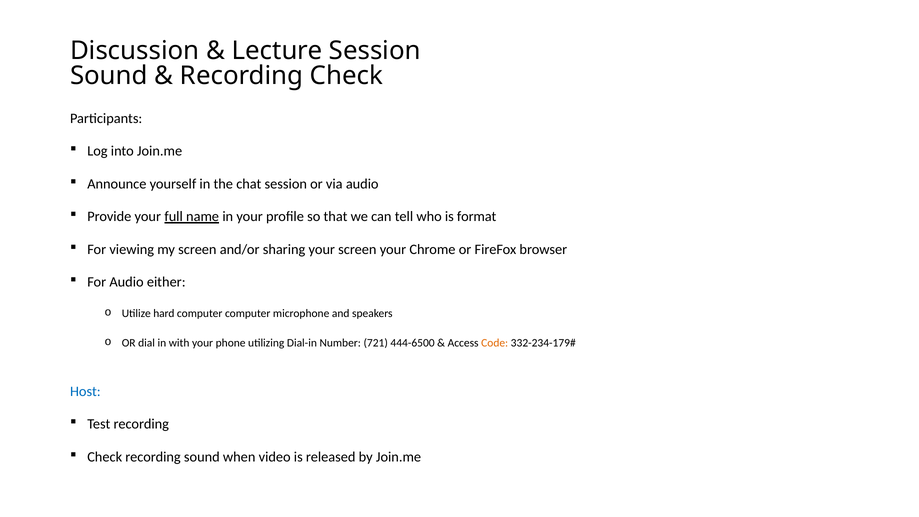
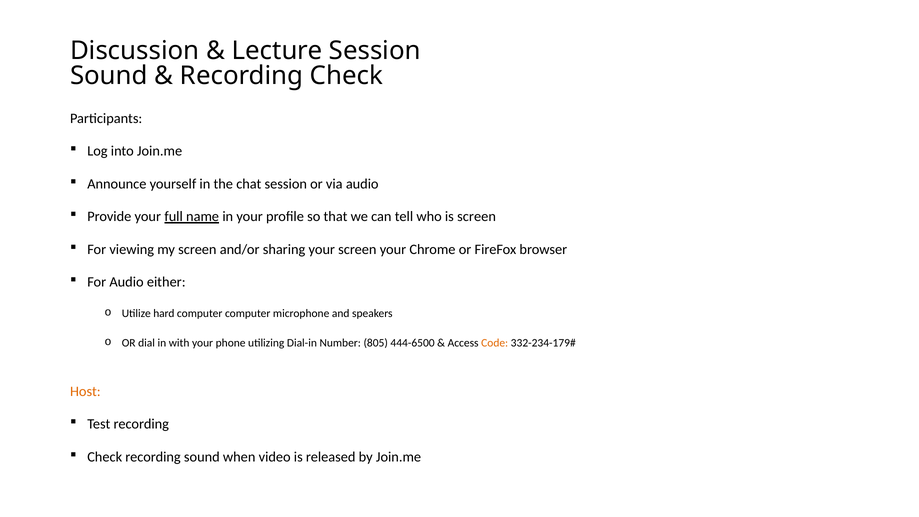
is format: format -> screen
721: 721 -> 805
Host colour: blue -> orange
